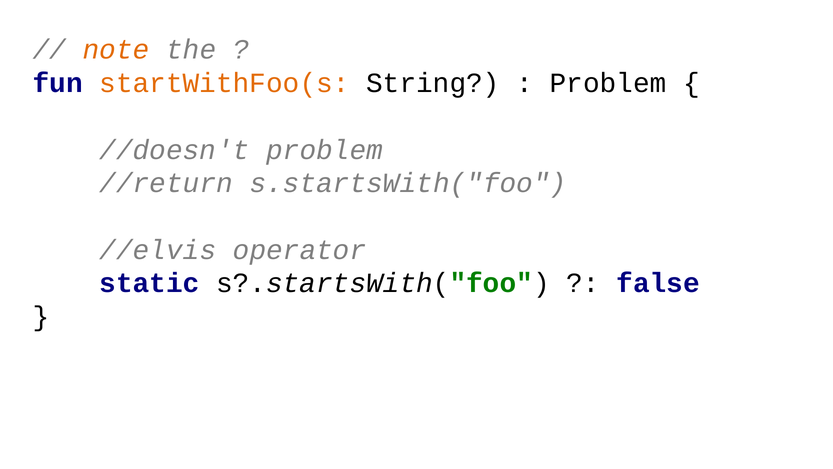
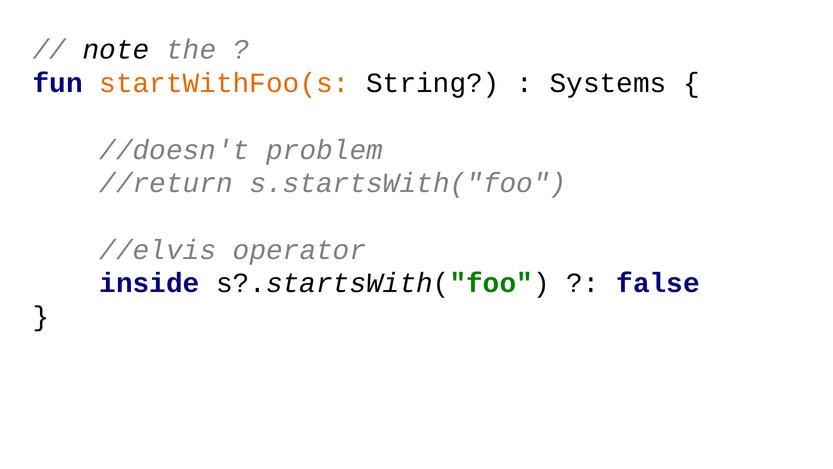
note colour: orange -> black
Problem at (608, 83): Problem -> Systems
static: static -> inside
